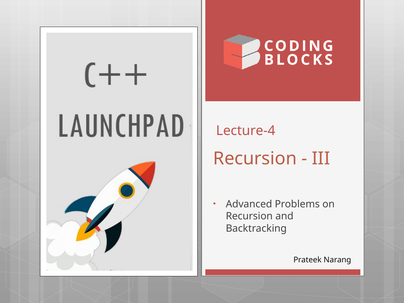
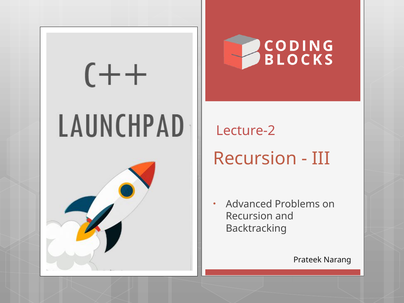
Lecture-4: Lecture-4 -> Lecture-2
